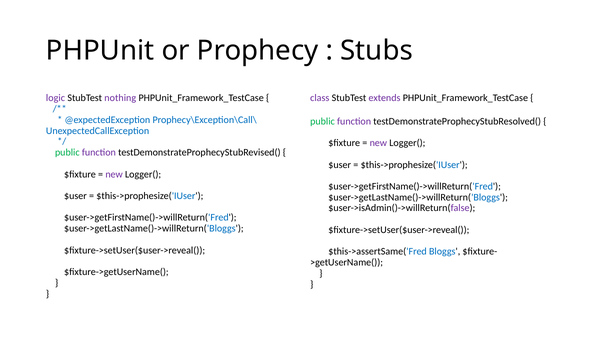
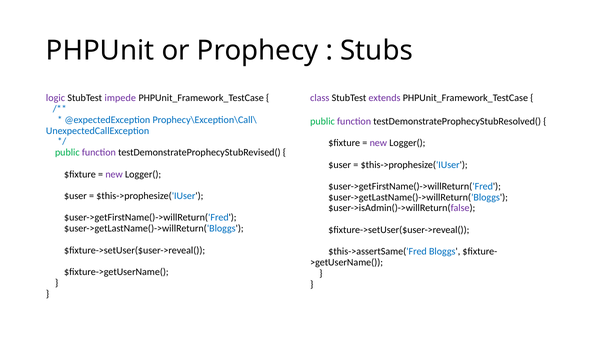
nothing: nothing -> impede
